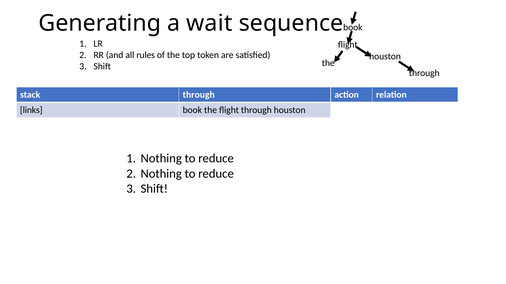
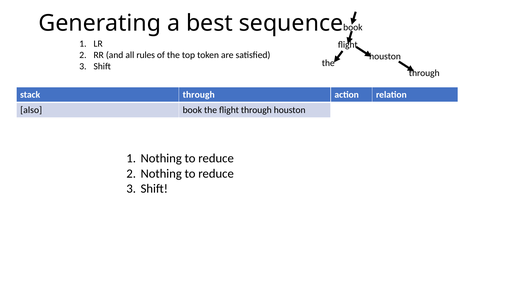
wait: wait -> best
links: links -> also
